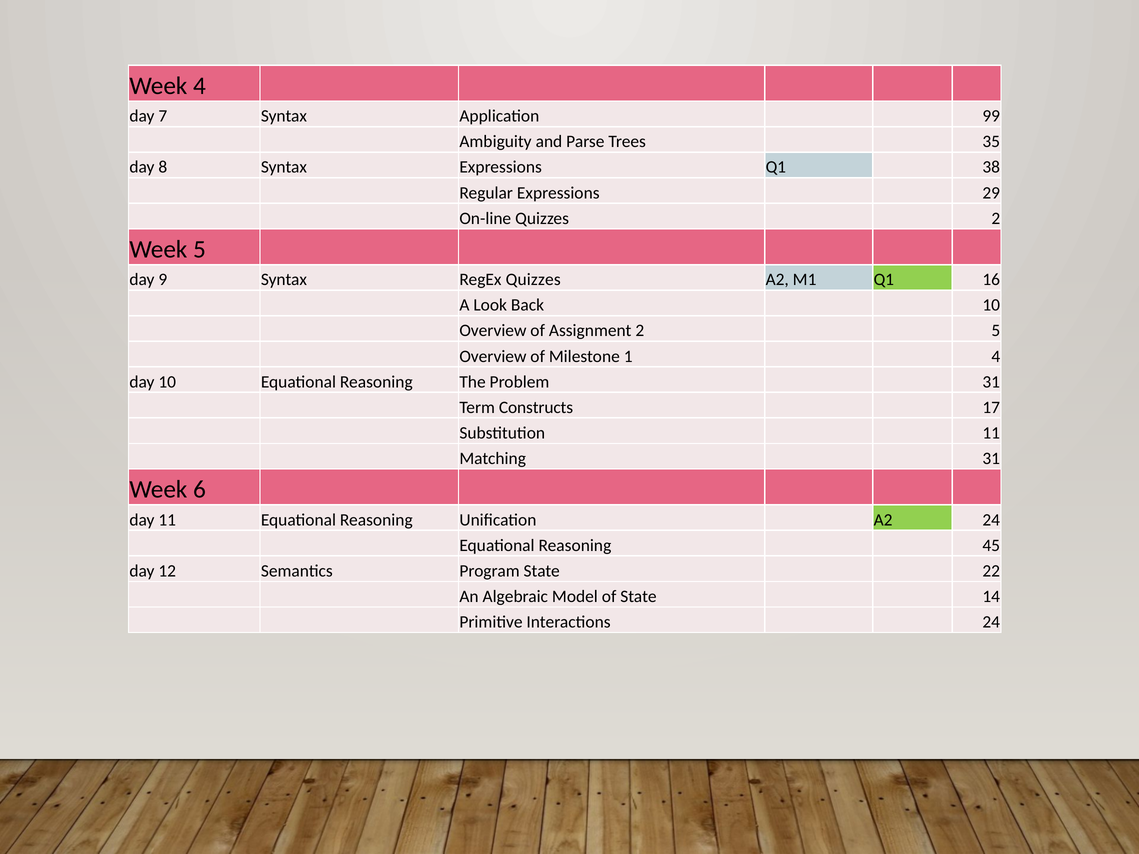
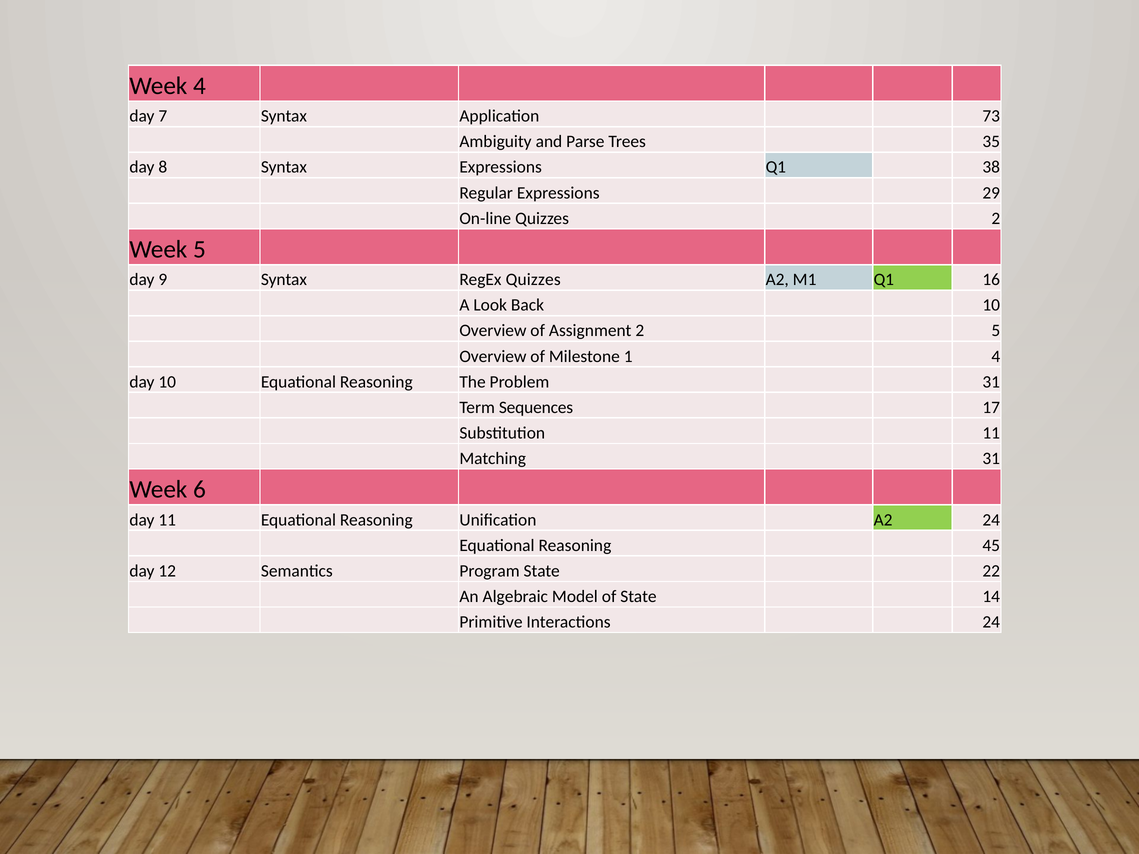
99: 99 -> 73
Constructs: Constructs -> Sequences
